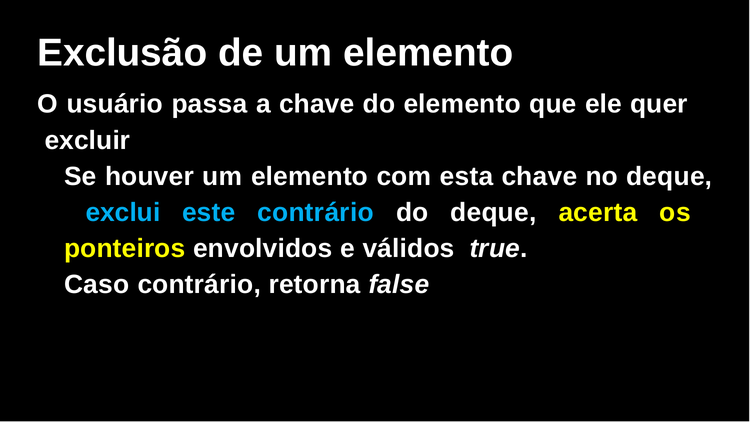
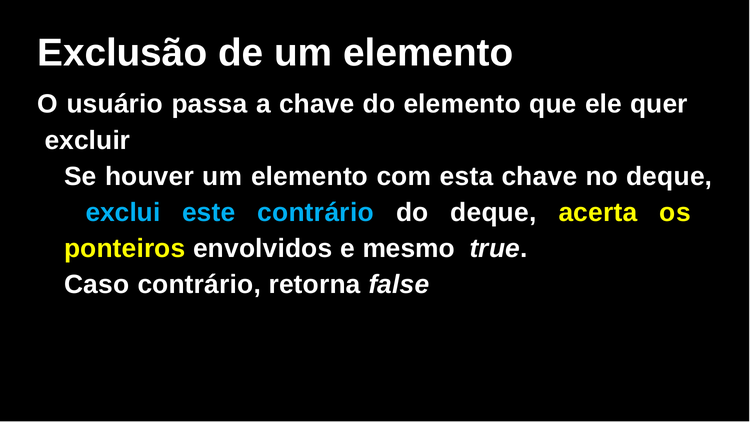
válidos: válidos -> mesmo
